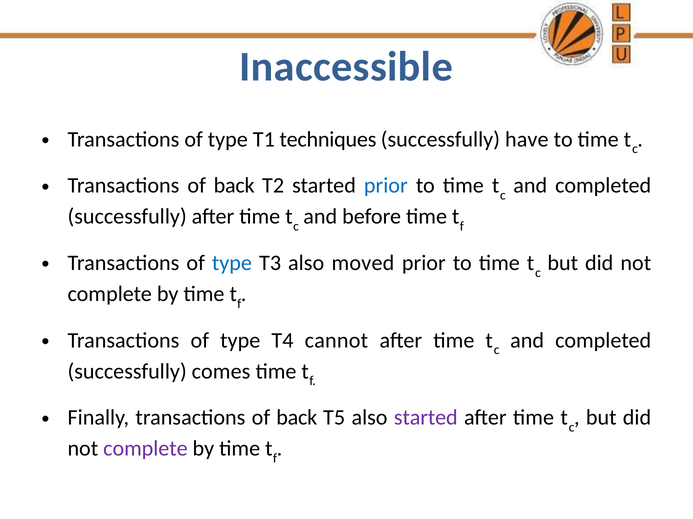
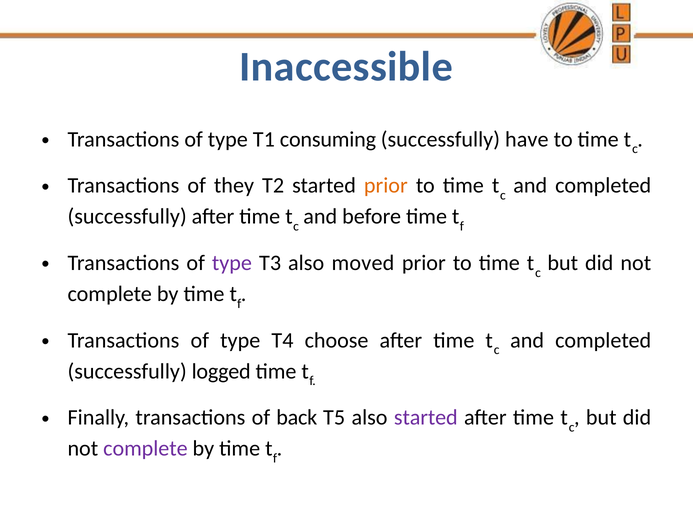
techniques: techniques -> consuming
back at (234, 186): back -> they
prior at (386, 186) colour: blue -> orange
type at (232, 263) colour: blue -> purple
cannot: cannot -> choose
comes: comes -> logged
